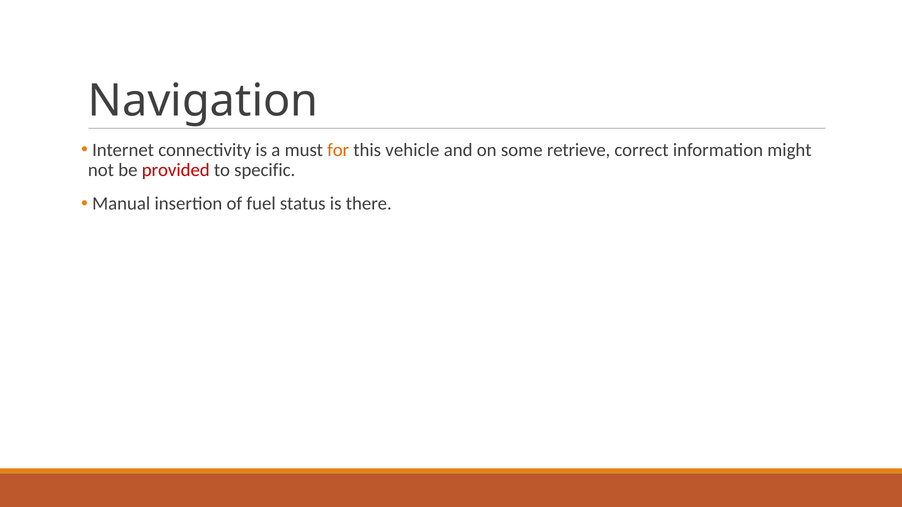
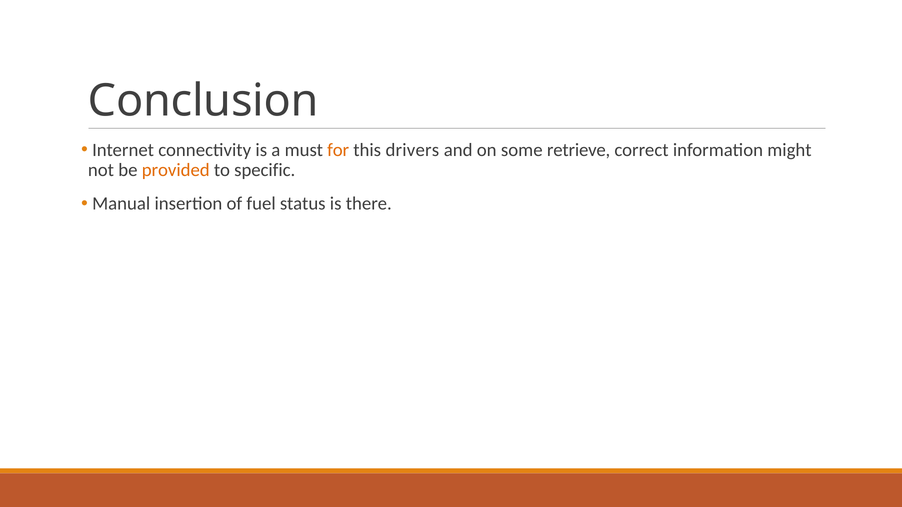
Navigation: Navigation -> Conclusion
vehicle: vehicle -> drivers
provided colour: red -> orange
